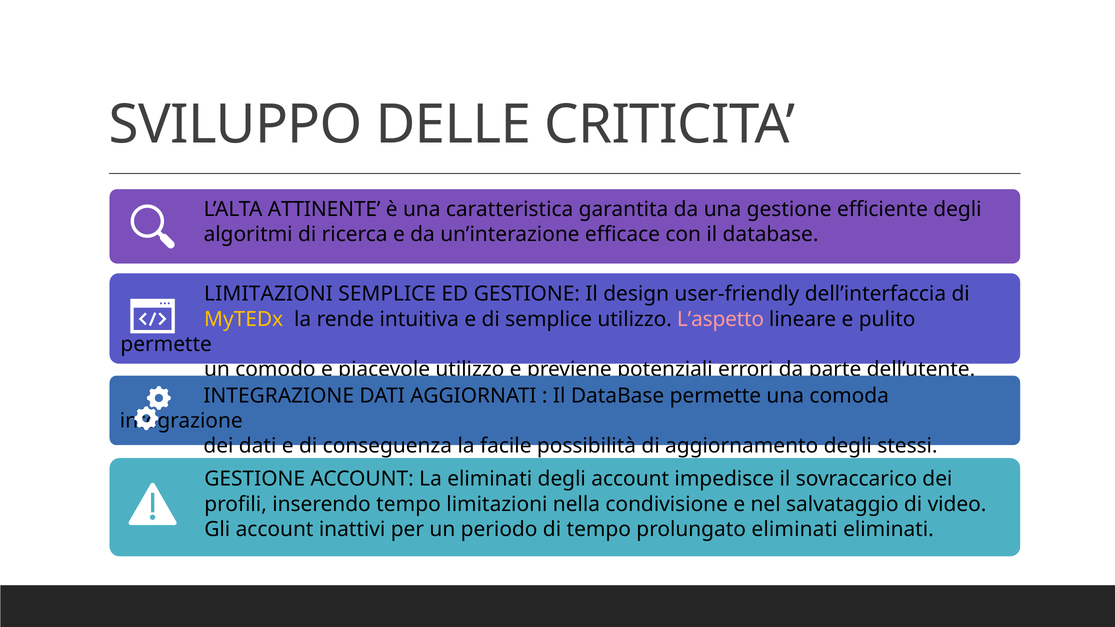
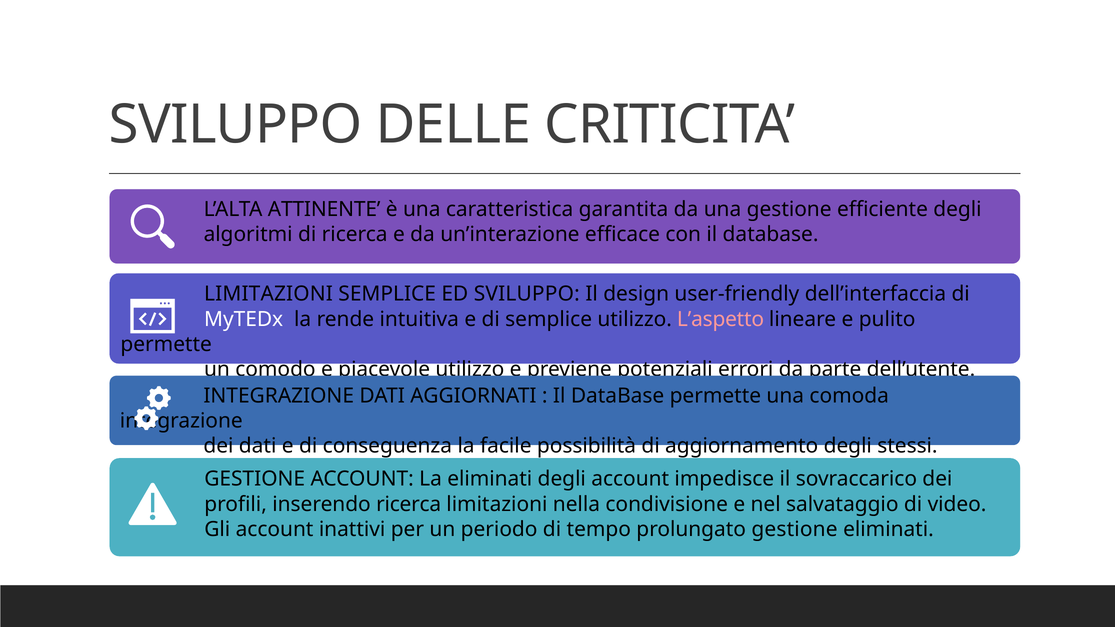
ED GESTIONE: GESTIONE -> SVILUPPO
MyTEDx colour: yellow -> white
inserendo tempo: tempo -> ricerca
prolungato eliminati: eliminati -> gestione
